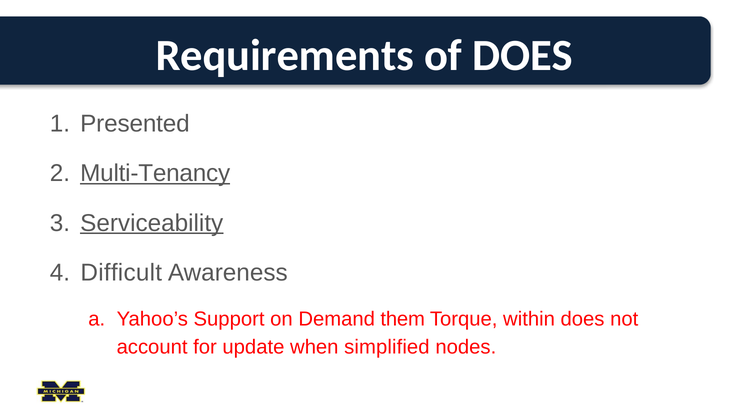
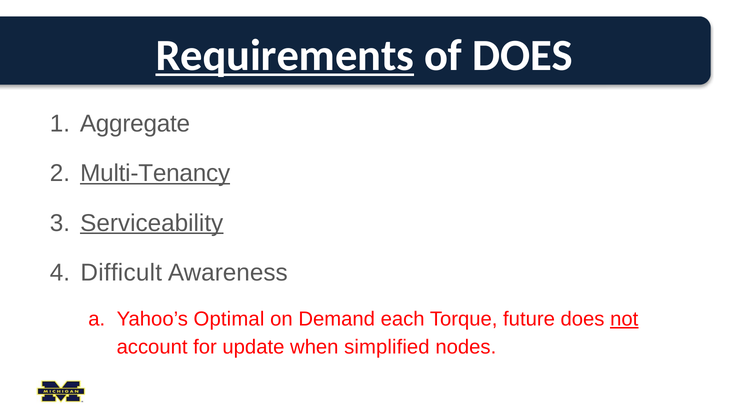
Requirements underline: none -> present
Presented: Presented -> Aggregate
Support: Support -> Optimal
them: them -> each
within: within -> future
not underline: none -> present
